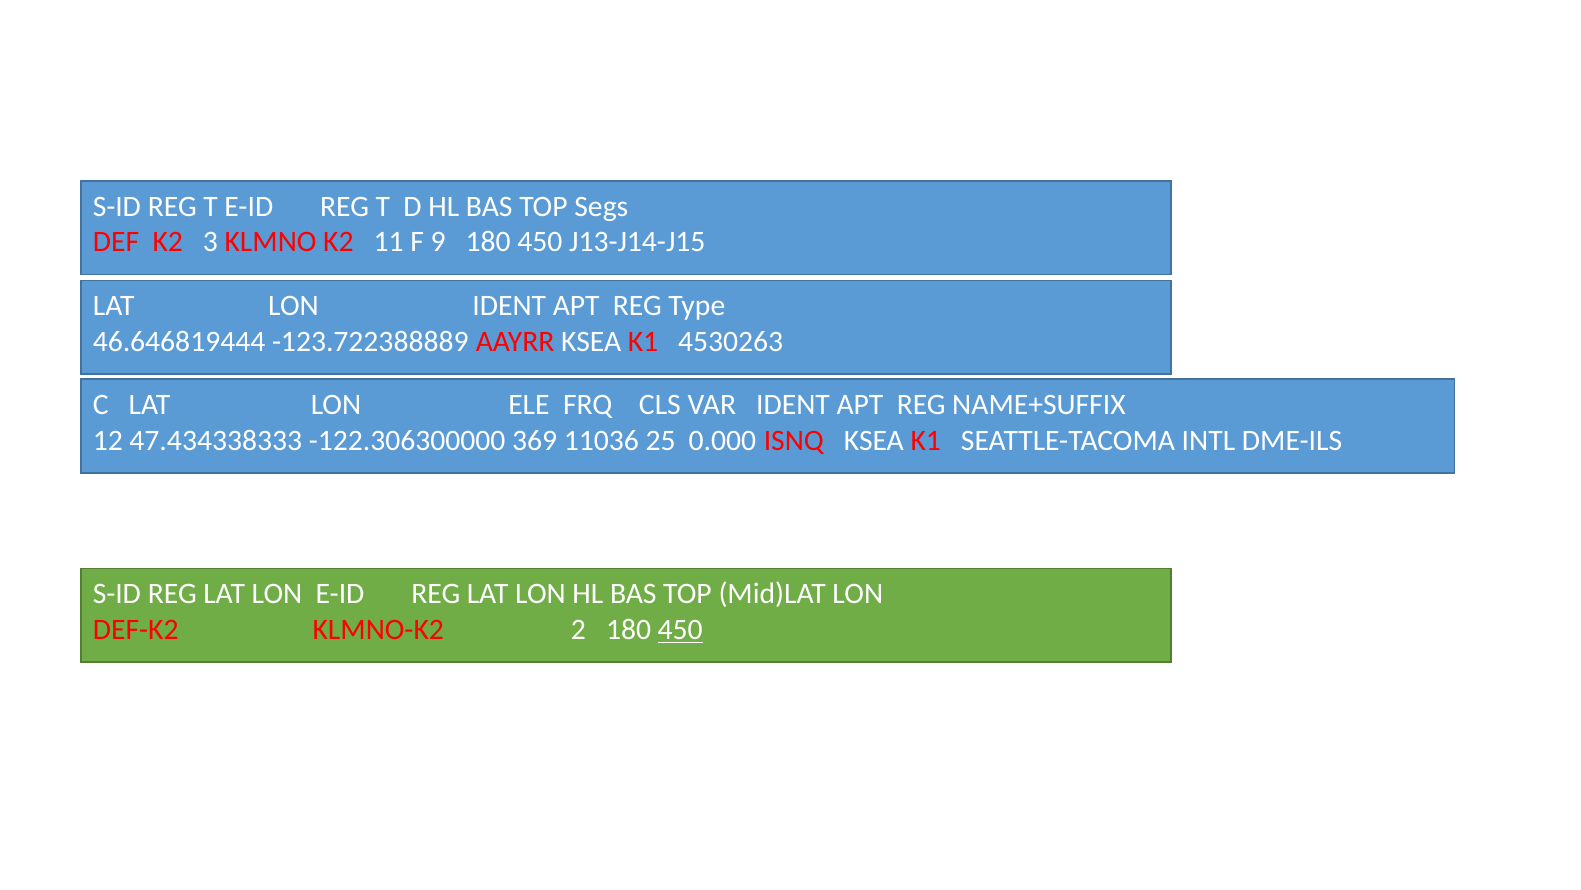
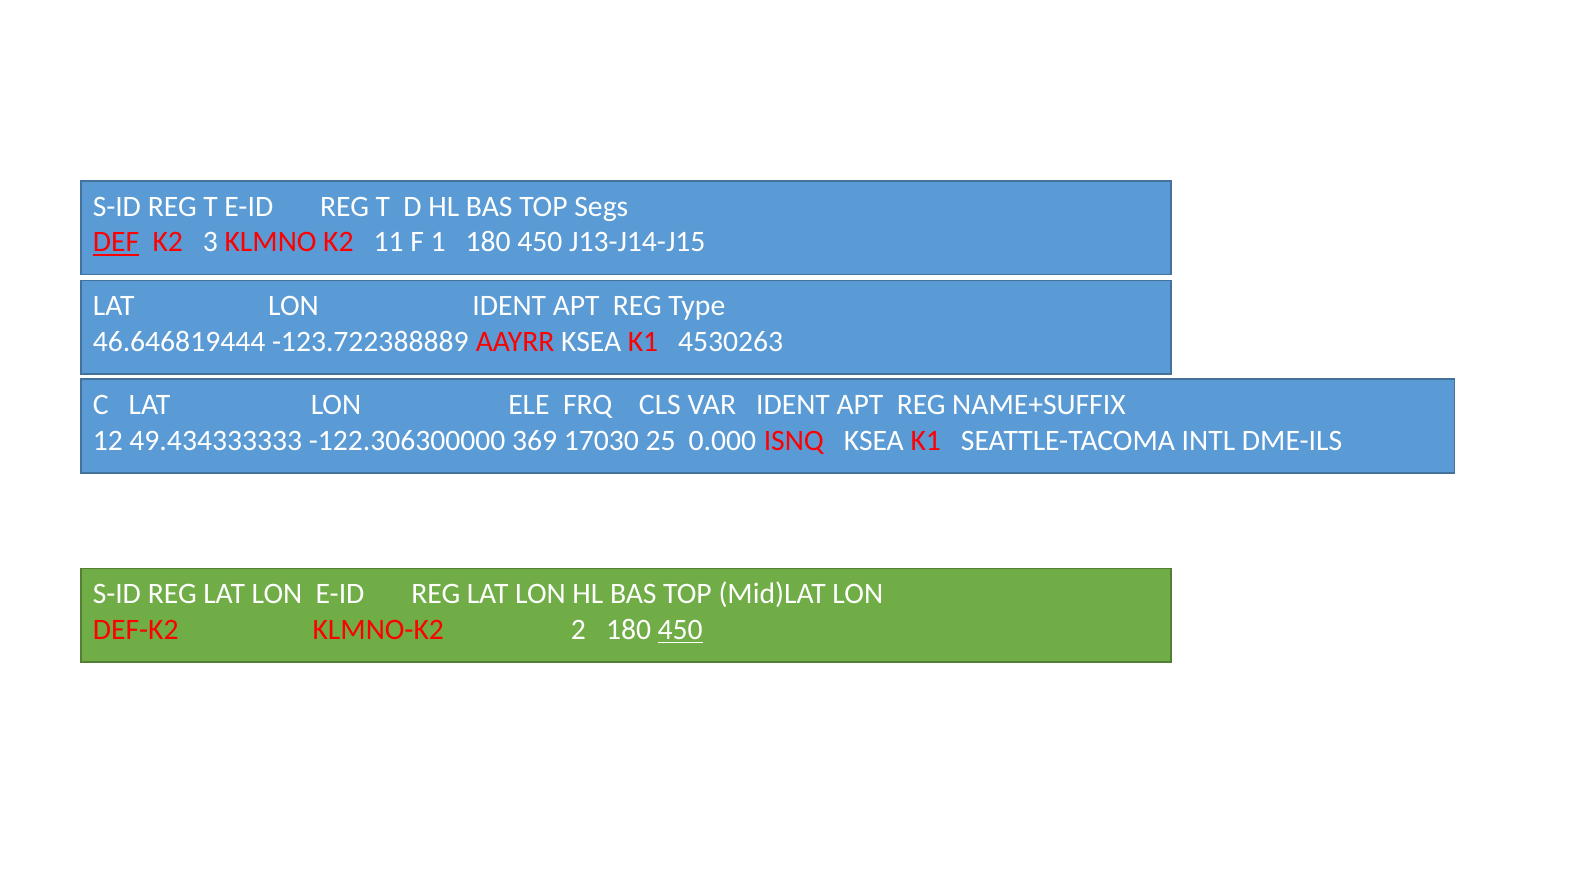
DEF underline: none -> present
9: 9 -> 1
47.434338333: 47.434338333 -> 49.434333333
11036: 11036 -> 17030
